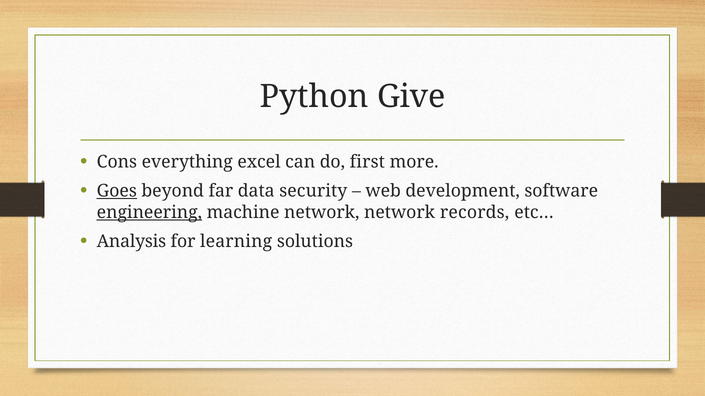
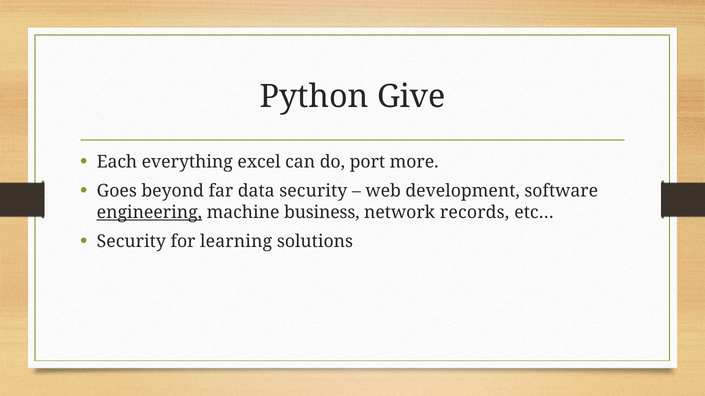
Cons: Cons -> Each
first: first -> port
Goes underline: present -> none
machine network: network -> business
Analysis at (131, 242): Analysis -> Security
